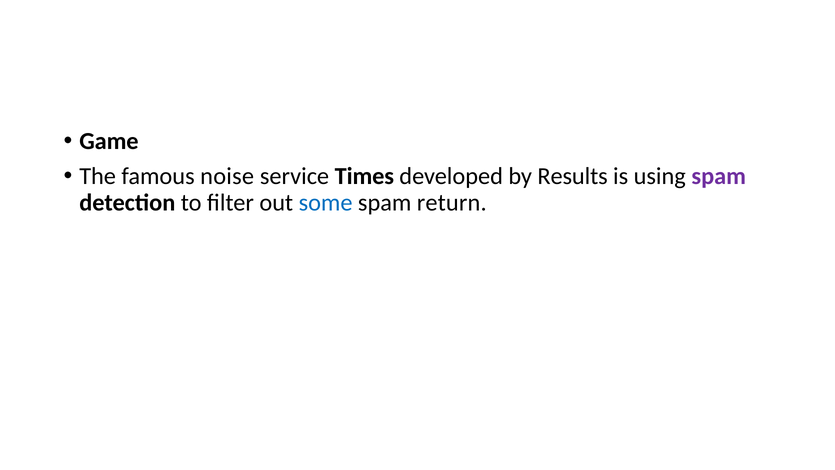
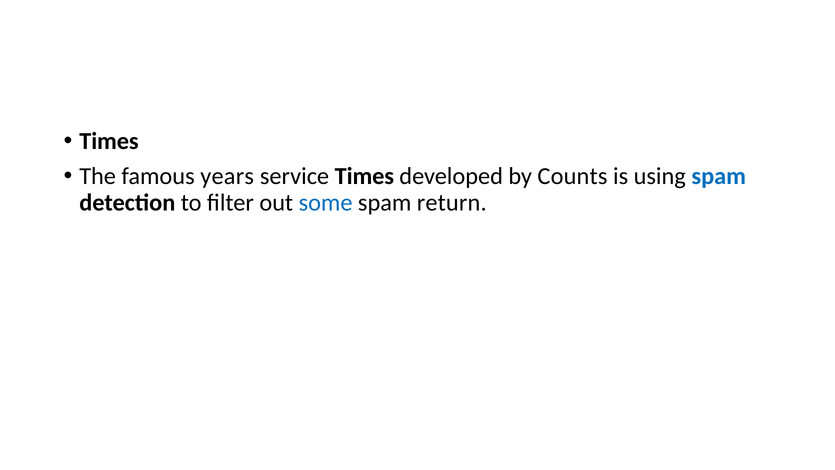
Game at (109, 141): Game -> Times
noise: noise -> years
Results: Results -> Counts
spam at (719, 176) colour: purple -> blue
